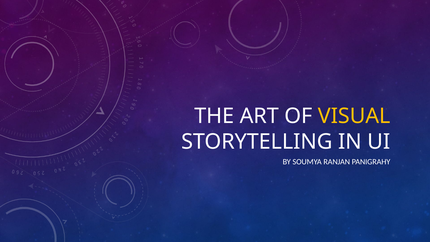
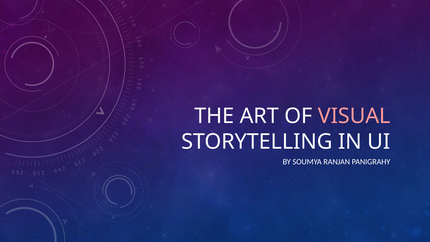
VISUAL colour: yellow -> pink
